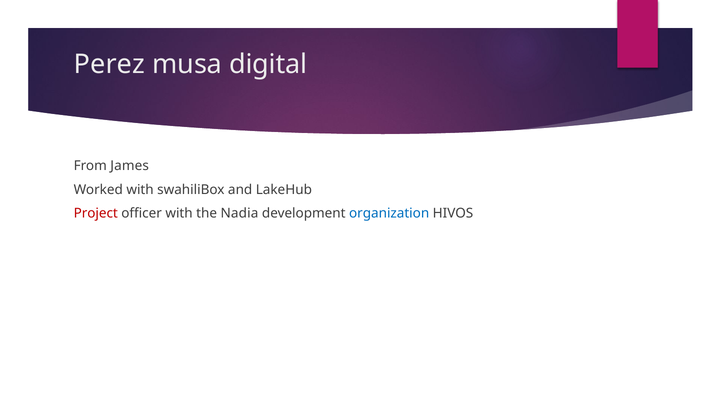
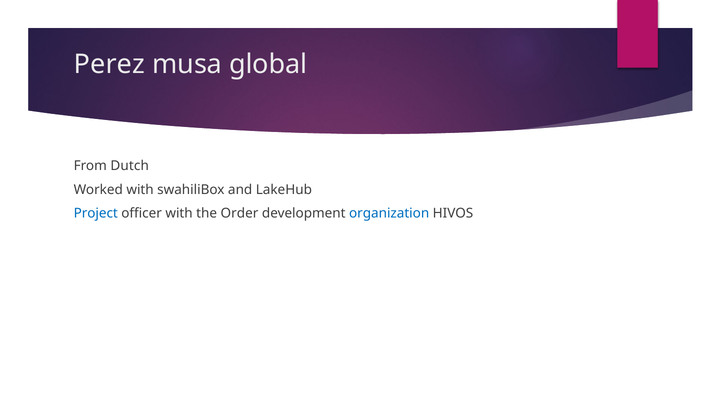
digital: digital -> global
James: James -> Dutch
Project colour: red -> blue
Nadia: Nadia -> Order
